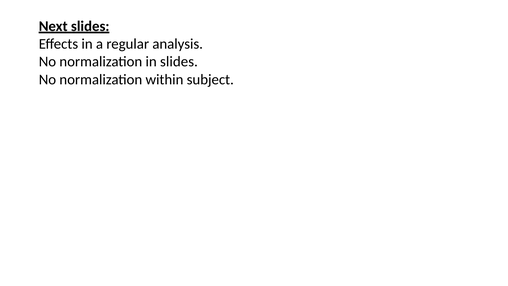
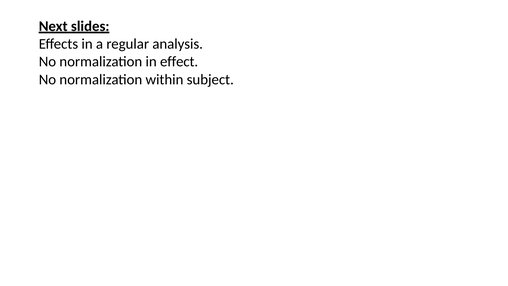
in slides: slides -> effect
